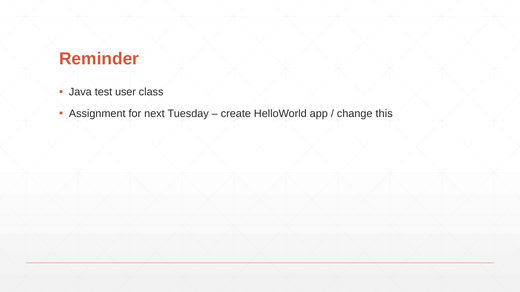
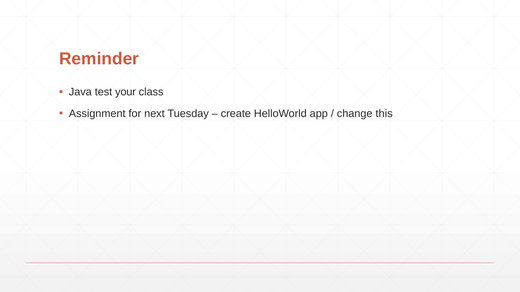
user: user -> your
